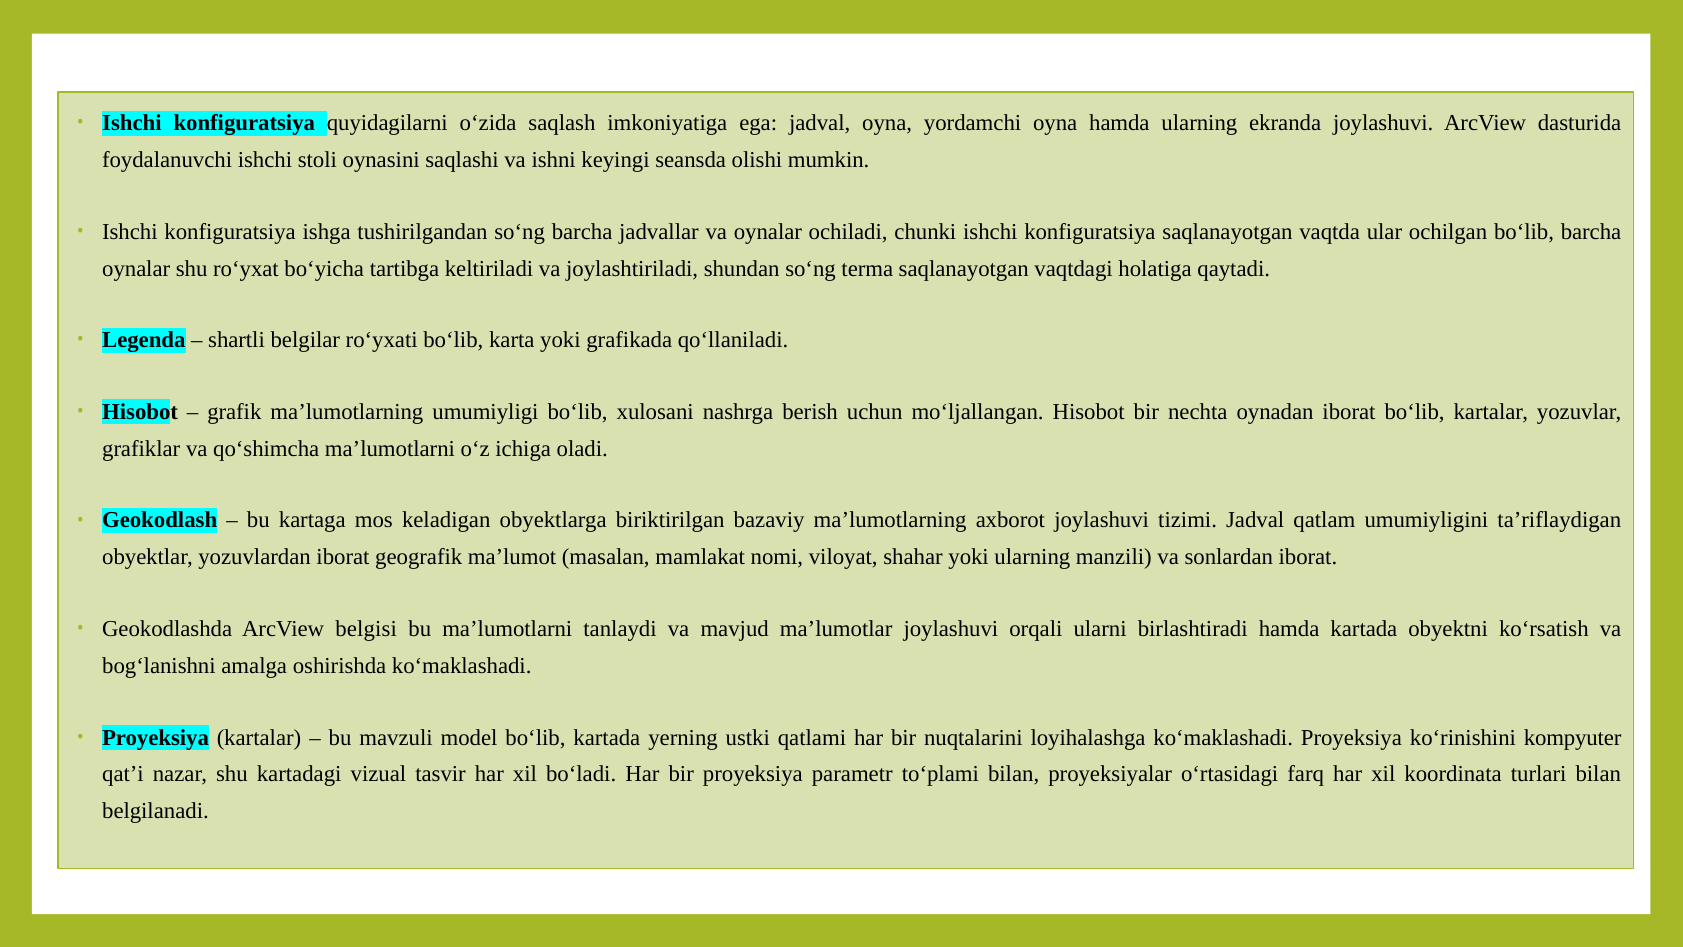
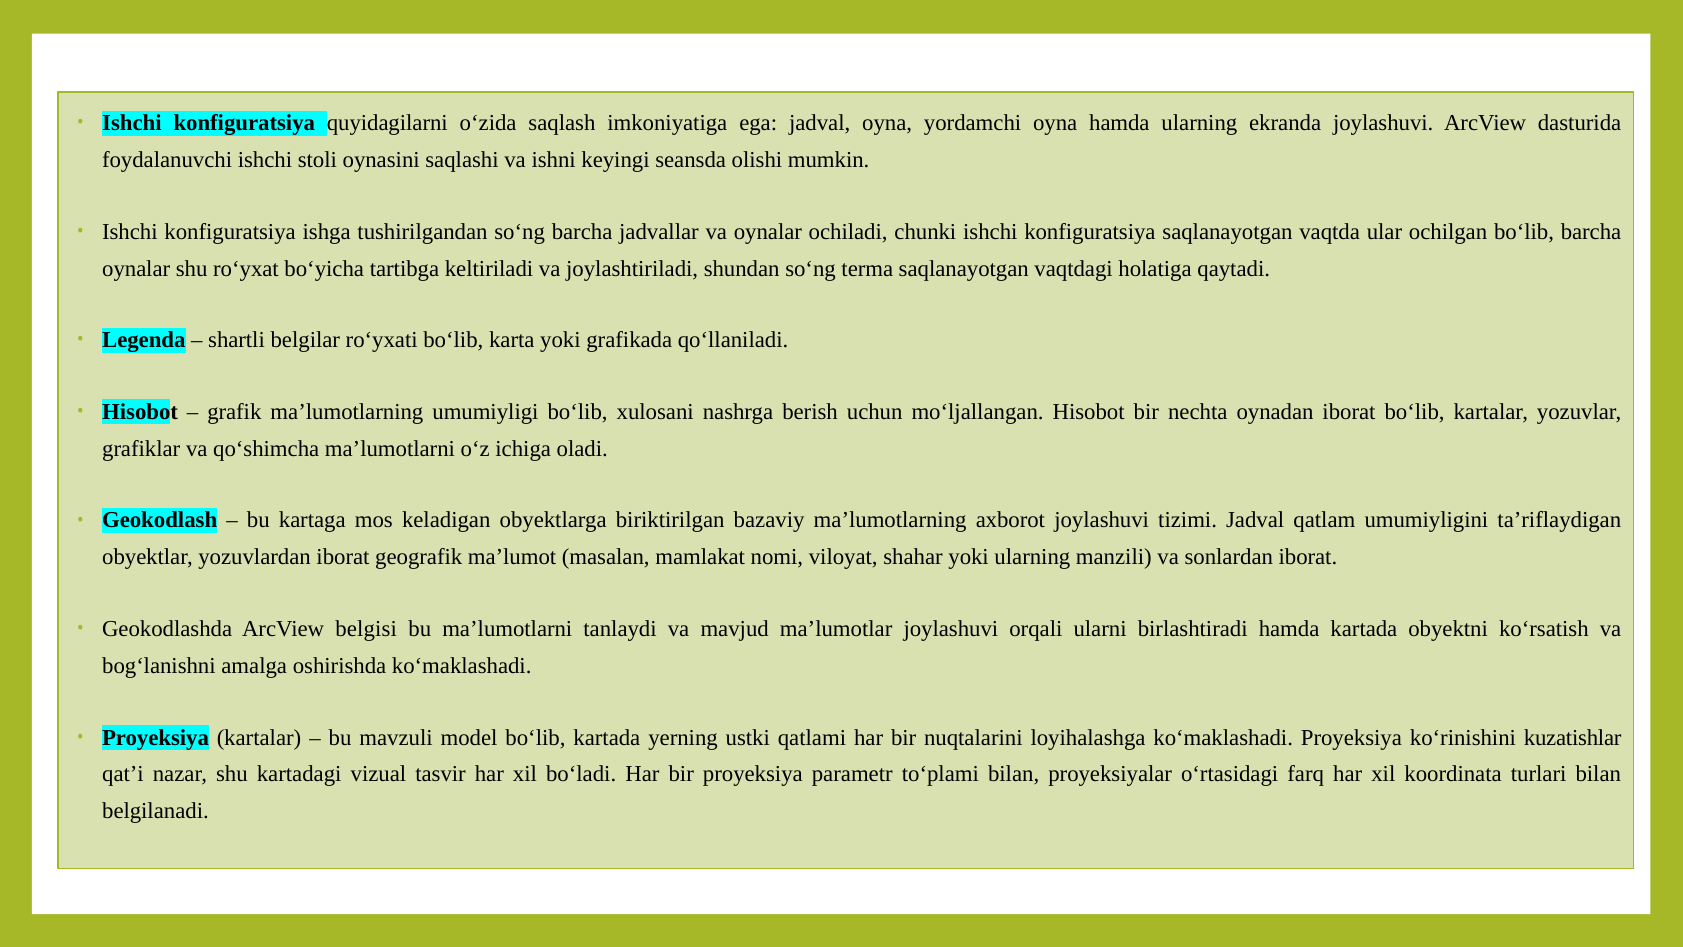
kоmpyuter: kоmpyuter -> kuzatishlar
